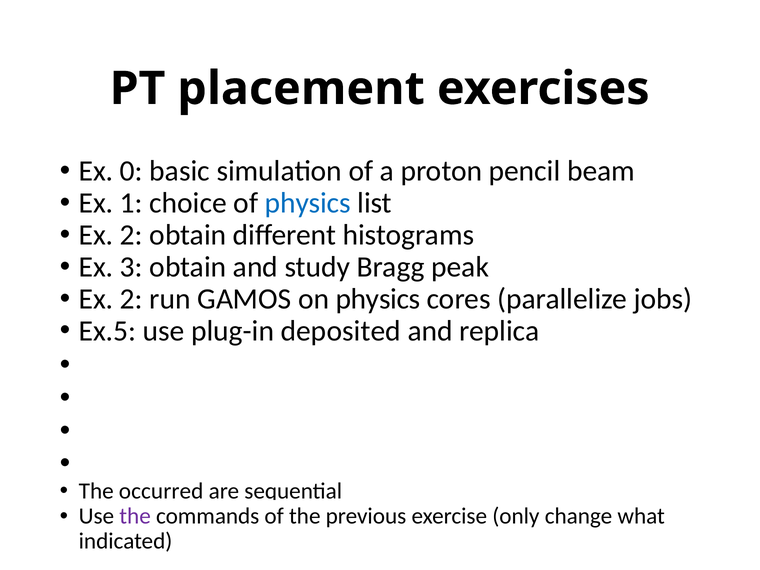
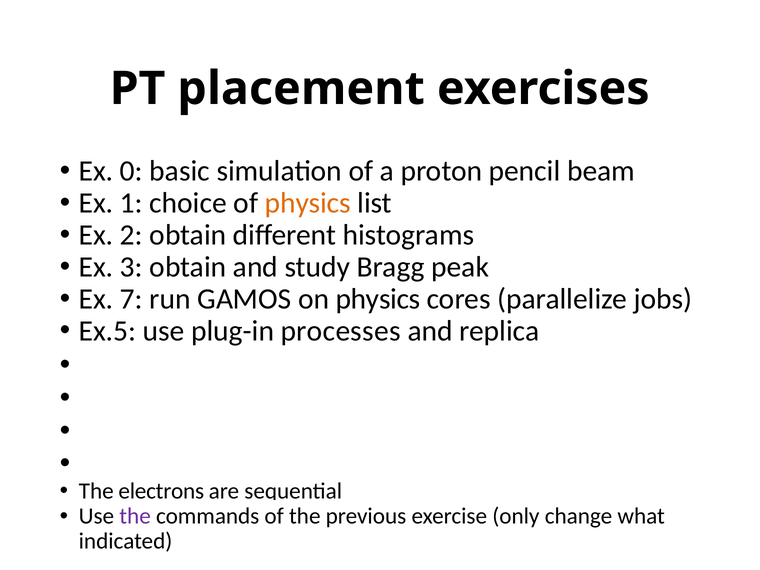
physics at (308, 203) colour: blue -> orange
2 at (131, 299): 2 -> 7
deposited: deposited -> processes
occurred: occurred -> electrons
